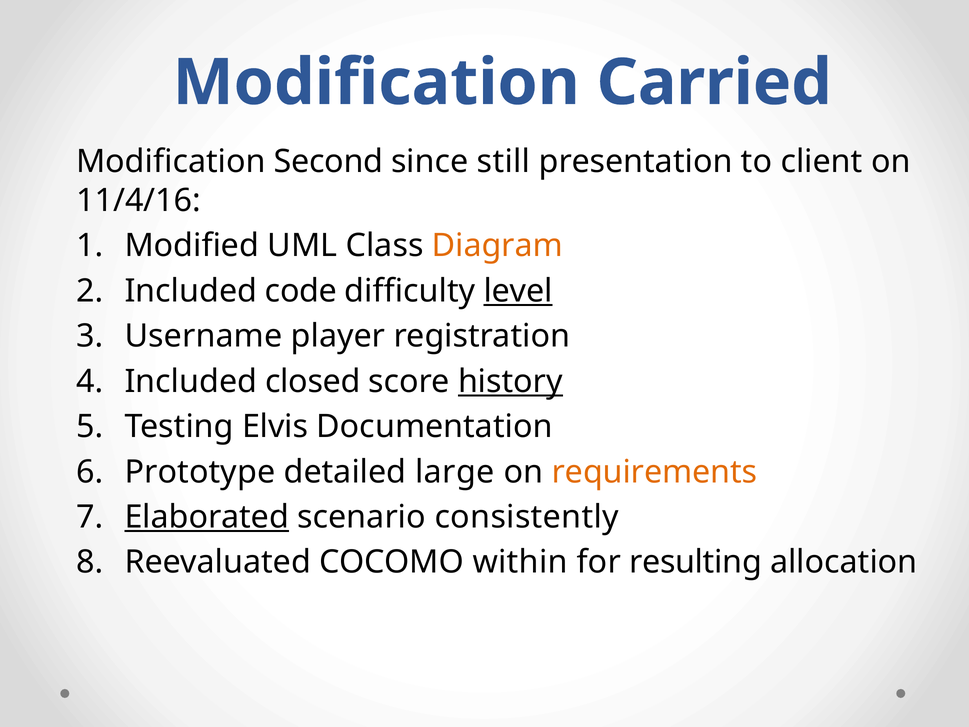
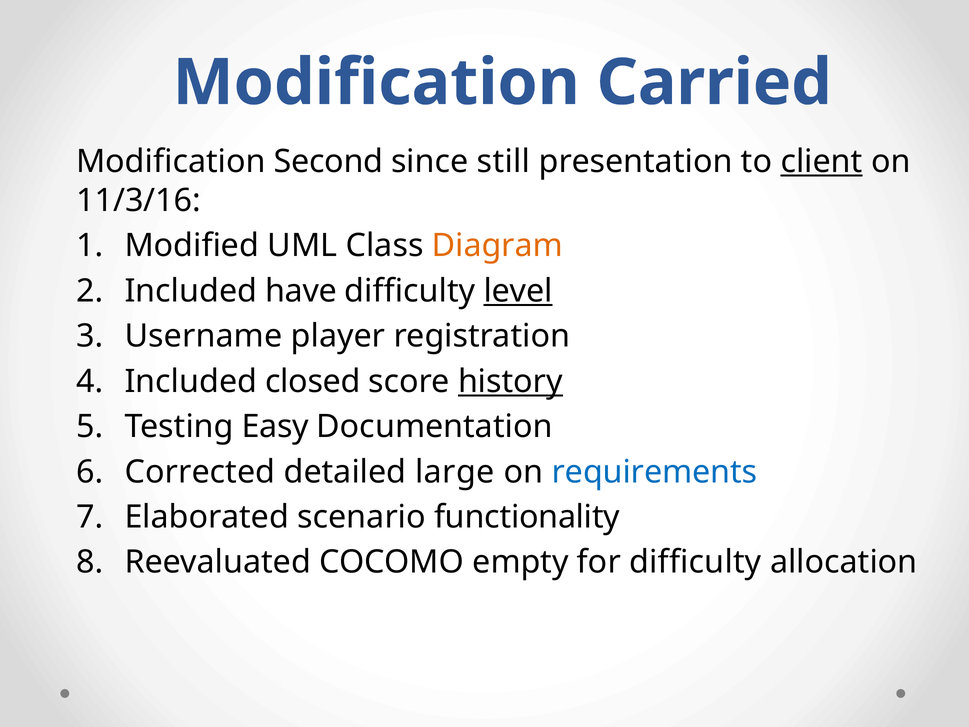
client underline: none -> present
11/4/16: 11/4/16 -> 11/3/16
code: code -> have
Elvis: Elvis -> Easy
Prototype: Prototype -> Corrected
requirements colour: orange -> blue
Elaborated underline: present -> none
consistently: consistently -> functionality
within: within -> empty
for resulting: resulting -> difficulty
